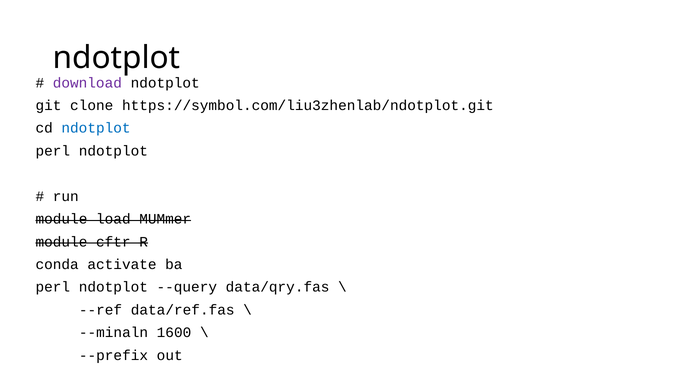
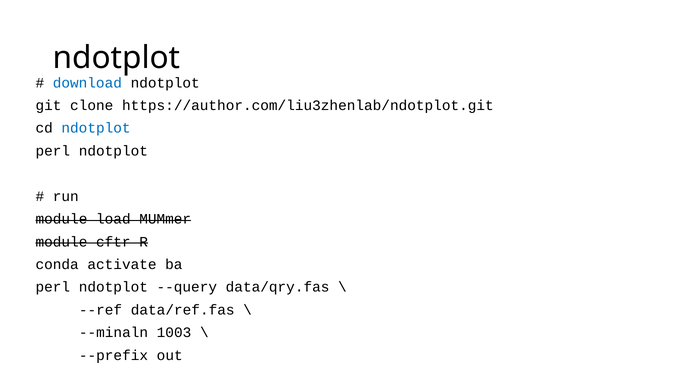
download colour: purple -> blue
https://symbol.com/liu3zhenlab/ndotplot.git: https://symbol.com/liu3zhenlab/ndotplot.git -> https://author.com/liu3zhenlab/ndotplot.git
1600: 1600 -> 1003
